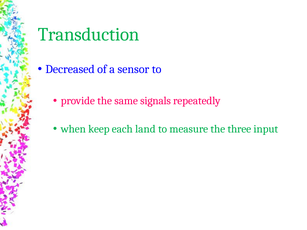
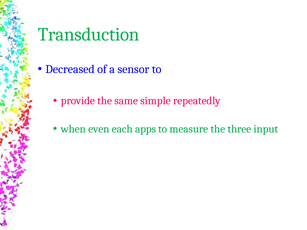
signals: signals -> simple
keep: keep -> even
land: land -> apps
